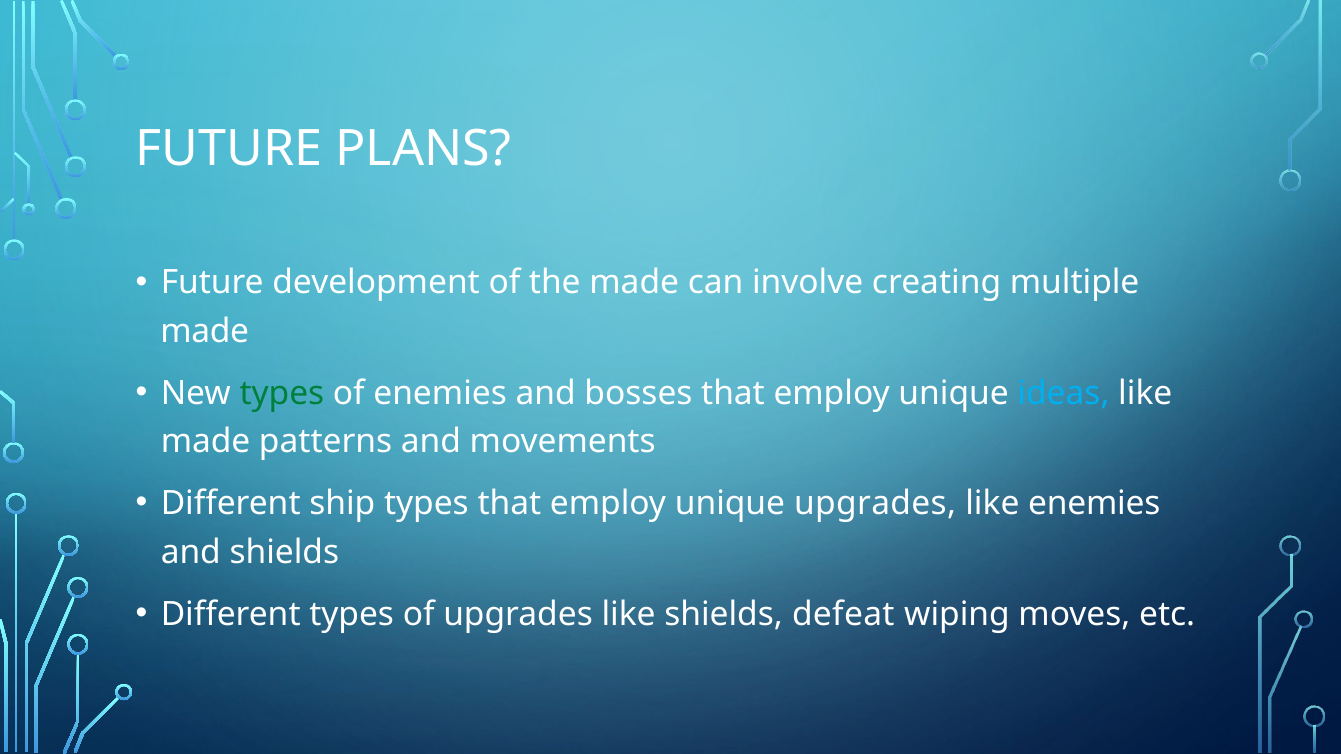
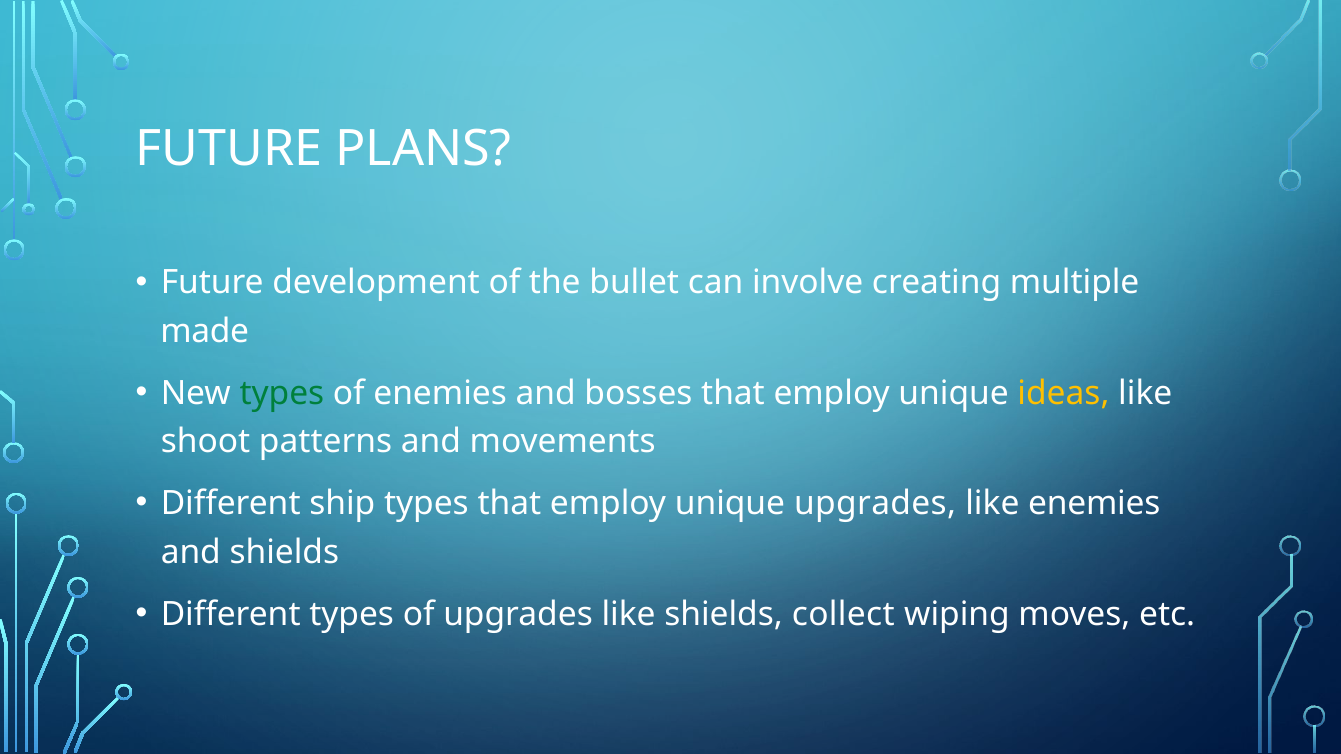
the made: made -> bullet
ideas colour: light blue -> yellow
made at (206, 442): made -> shoot
defeat: defeat -> collect
